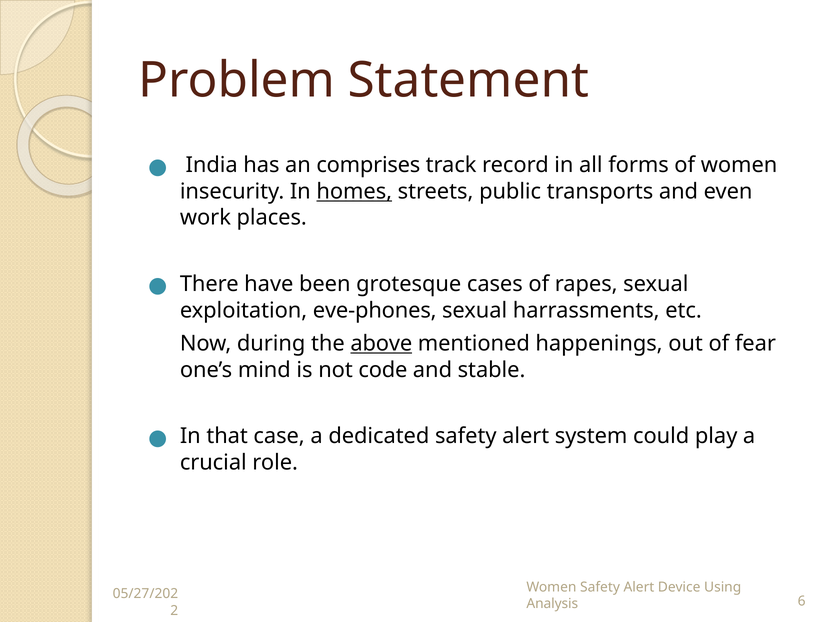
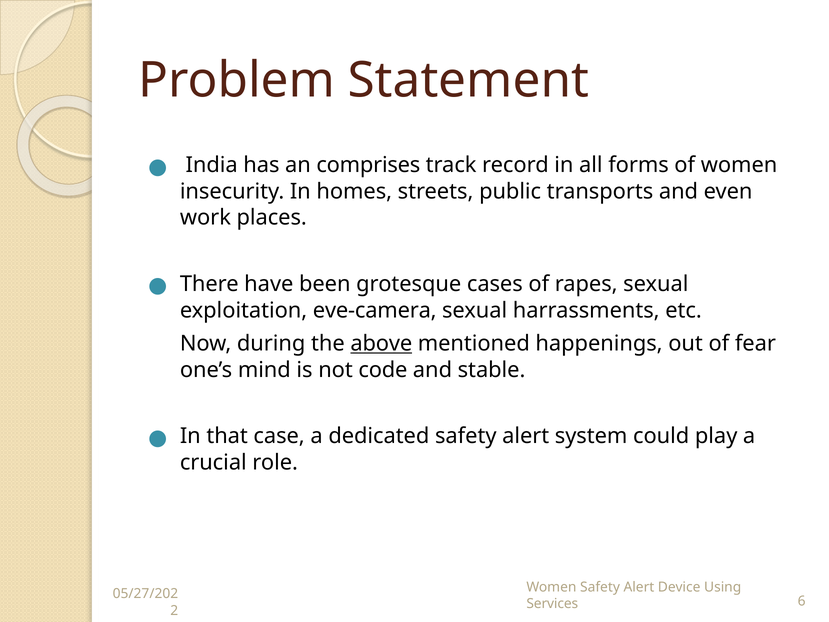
homes underline: present -> none
eve-phones: eve-phones -> eve-camera
Analysis: Analysis -> Services
